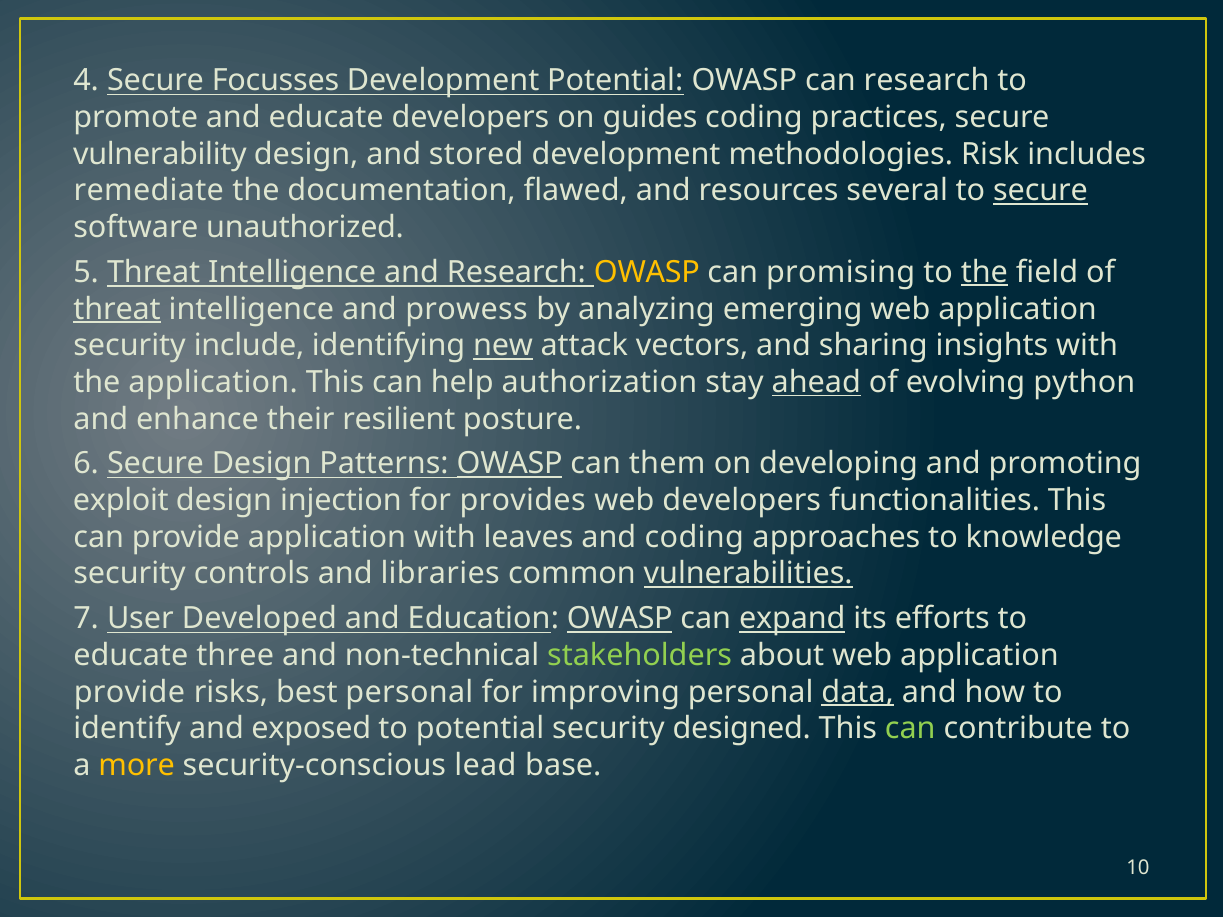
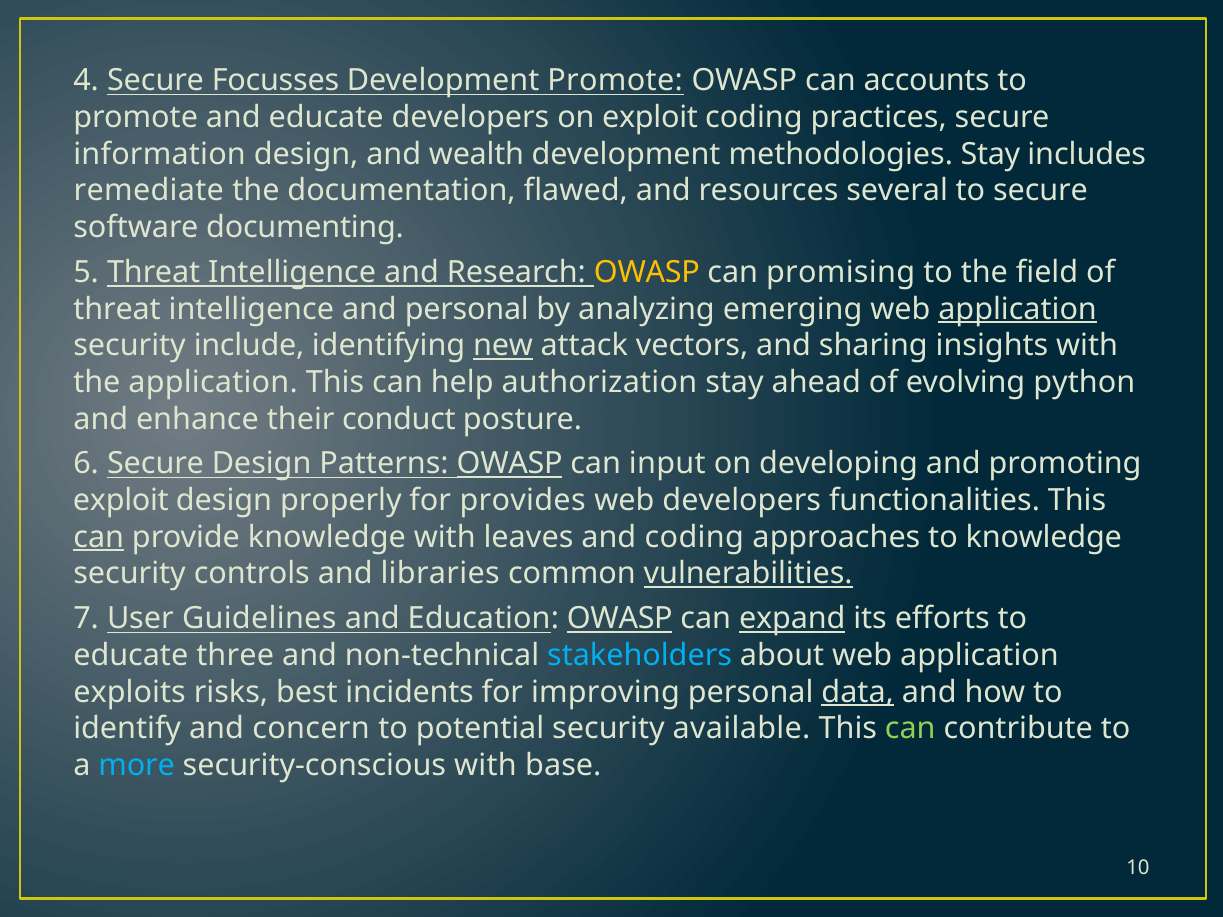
Development Potential: Potential -> Promote
can research: research -> accounts
on guides: guides -> exploit
vulnerability: vulnerability -> information
stored: stored -> wealth
methodologies Risk: Risk -> Stay
secure at (1041, 191) underline: present -> none
unauthorized: unauthorized -> documenting
the at (984, 272) underline: present -> none
threat at (117, 309) underline: present -> none
and prowess: prowess -> personal
application at (1018, 309) underline: none -> present
ahead underline: present -> none
resilient: resilient -> conduct
them: them -> input
injection: injection -> properly
can at (99, 537) underline: none -> present
provide application: application -> knowledge
Developed: Developed -> Guidelines
stakeholders colour: light green -> light blue
provide at (129, 692): provide -> exploits
best personal: personal -> incidents
exposed: exposed -> concern
designed: designed -> available
more colour: yellow -> light blue
security-conscious lead: lead -> with
